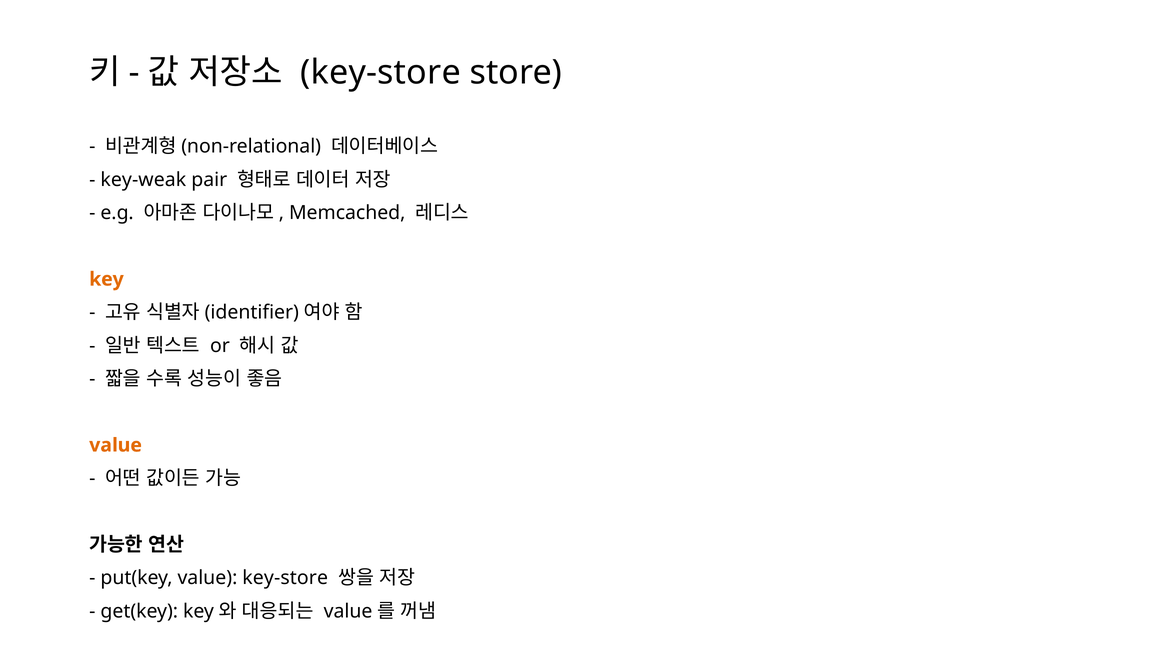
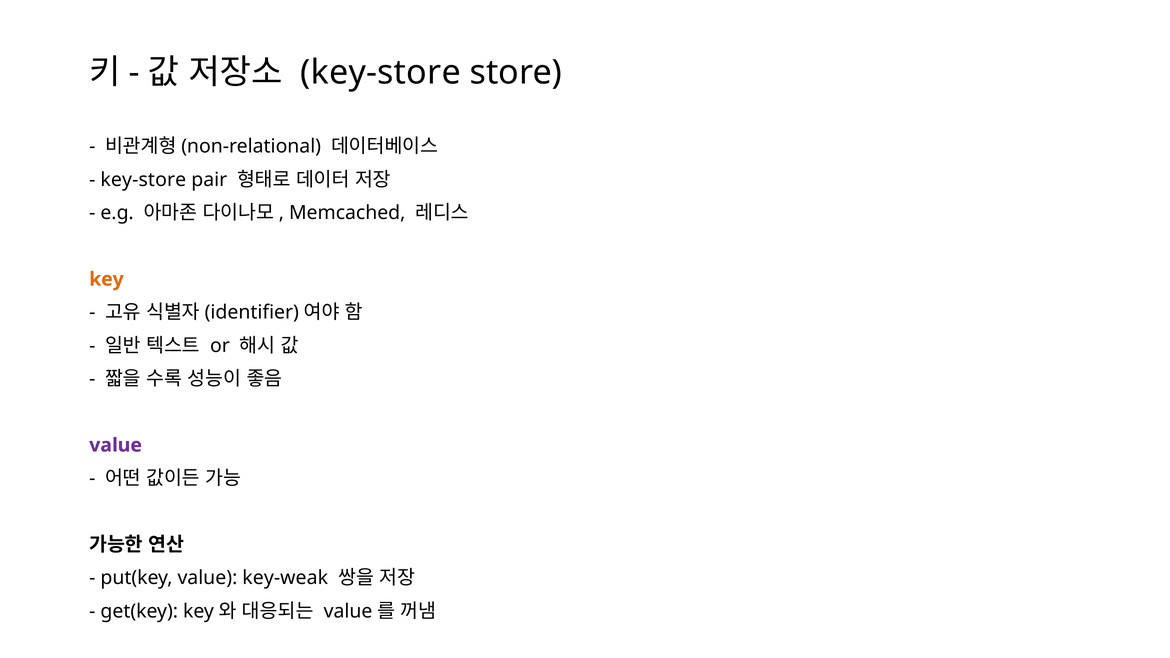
key-weak at (143, 180): key-weak -> key-store
value at (116, 445) colour: orange -> purple
value key-store: key-store -> key-weak
